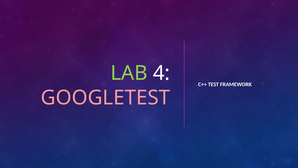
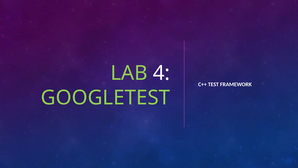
GOOGLETEST colour: pink -> light green
